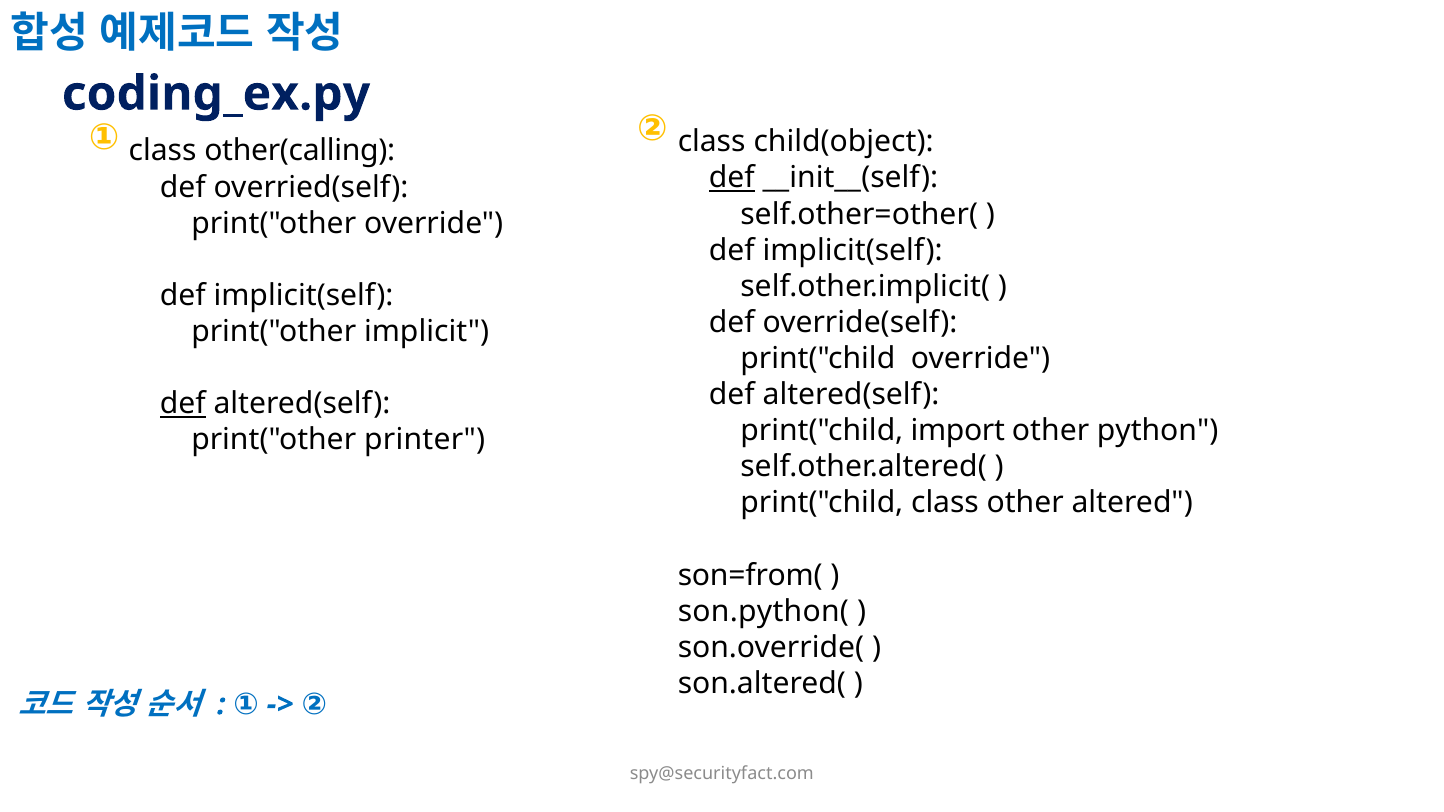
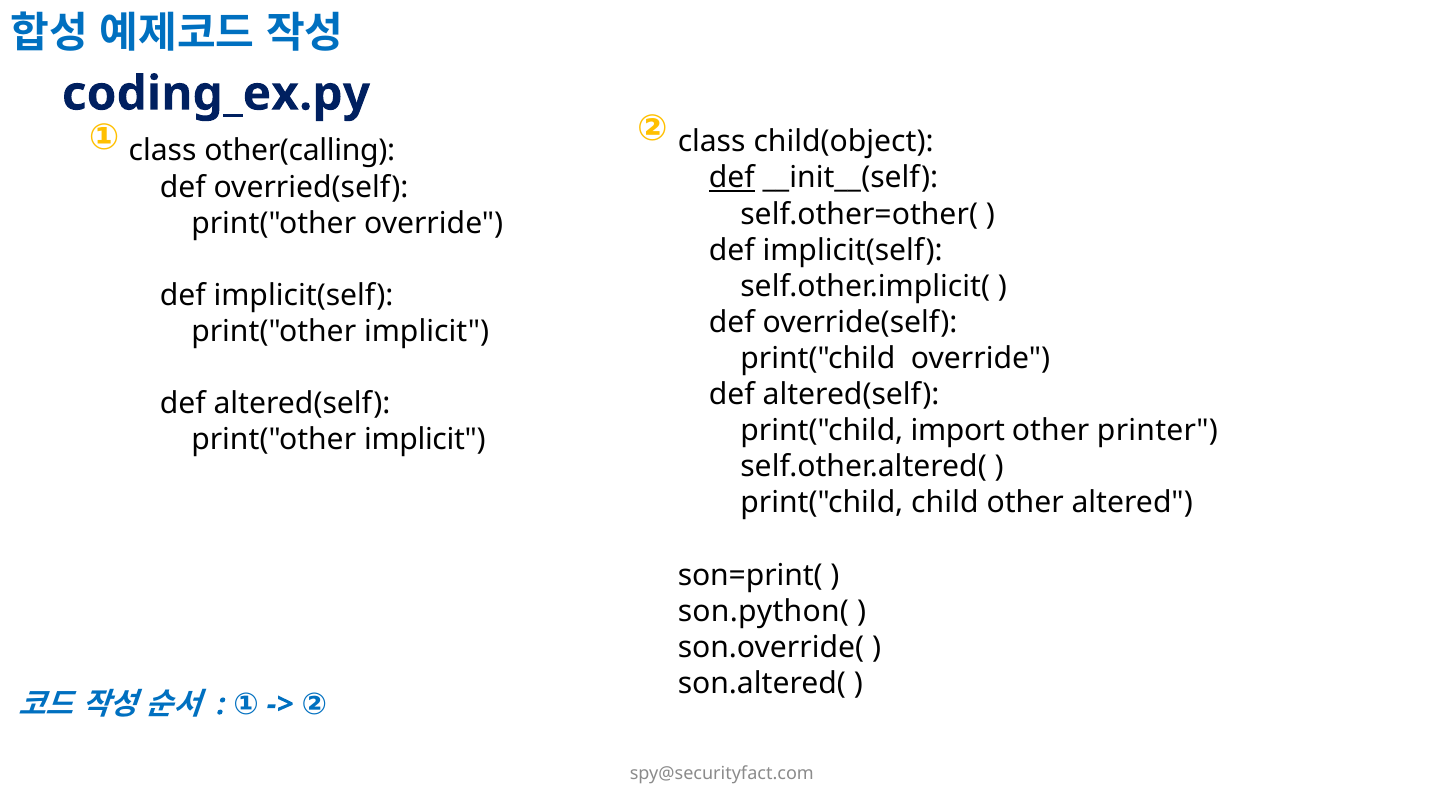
def at (183, 404) underline: present -> none
python: python -> printer
printer at (425, 440): printer -> implicit
print("child class: class -> child
son=from(: son=from( -> son=print(
